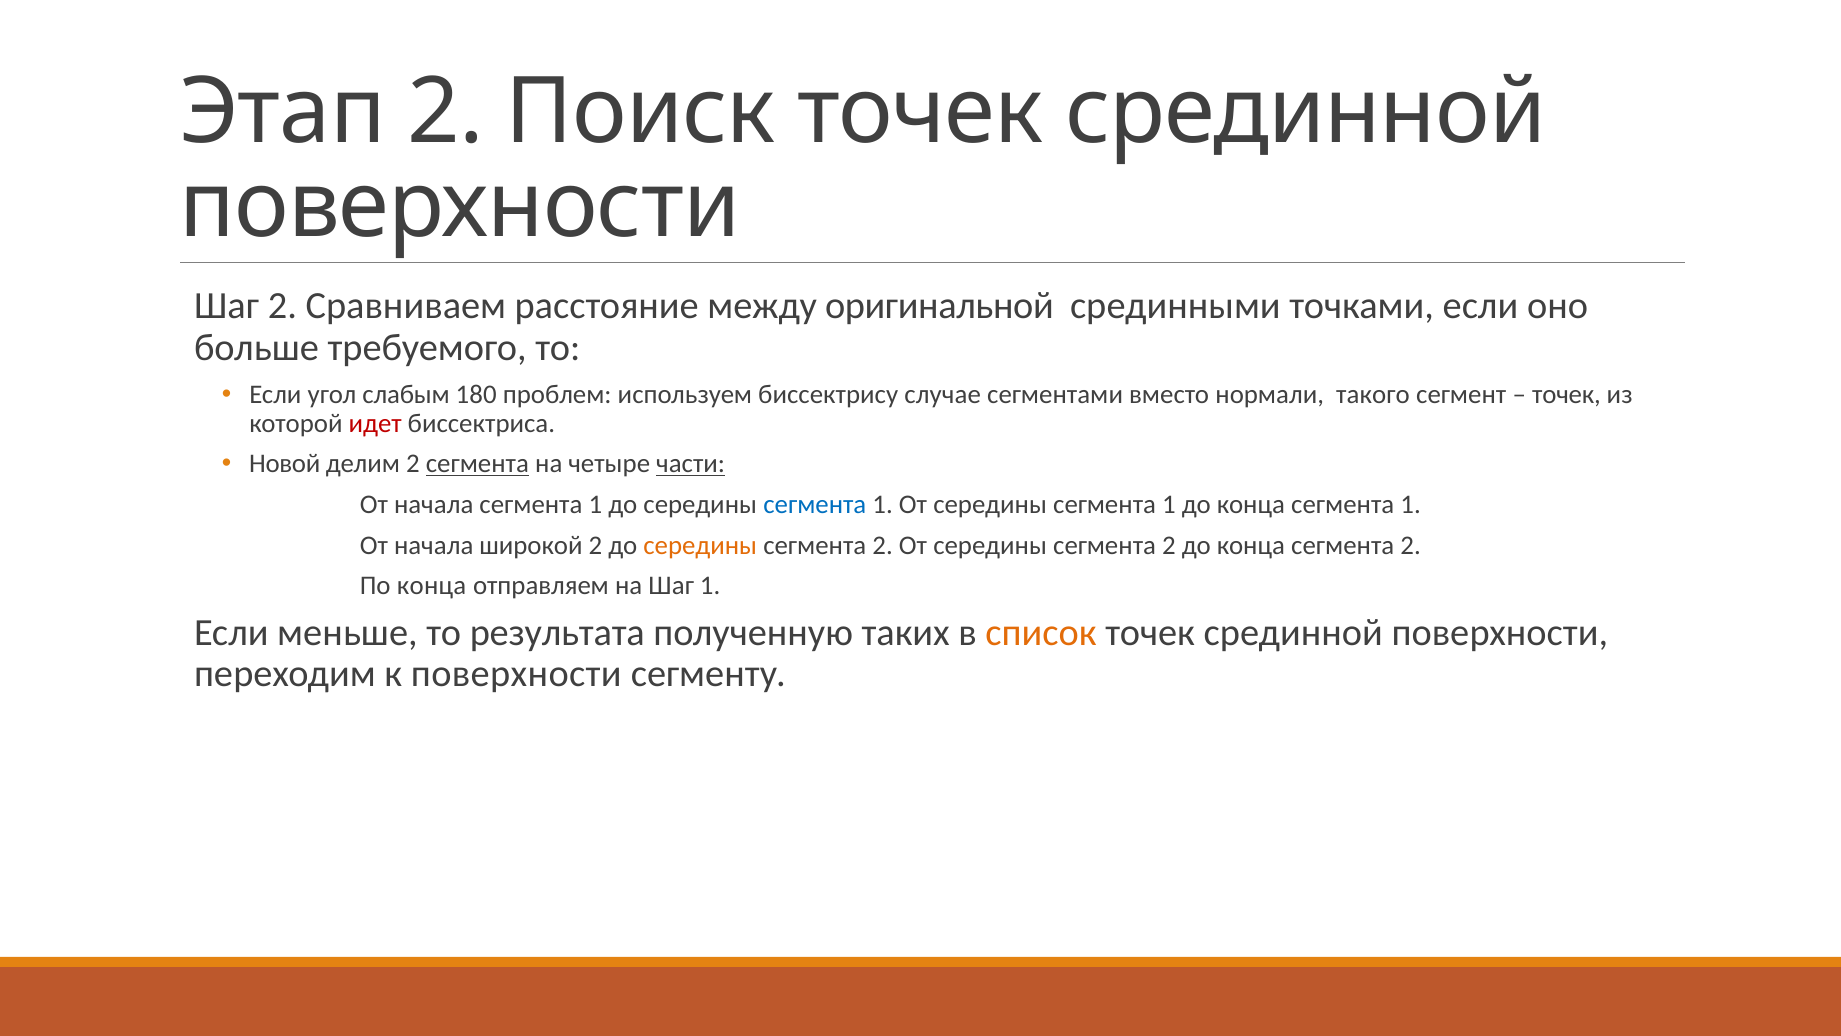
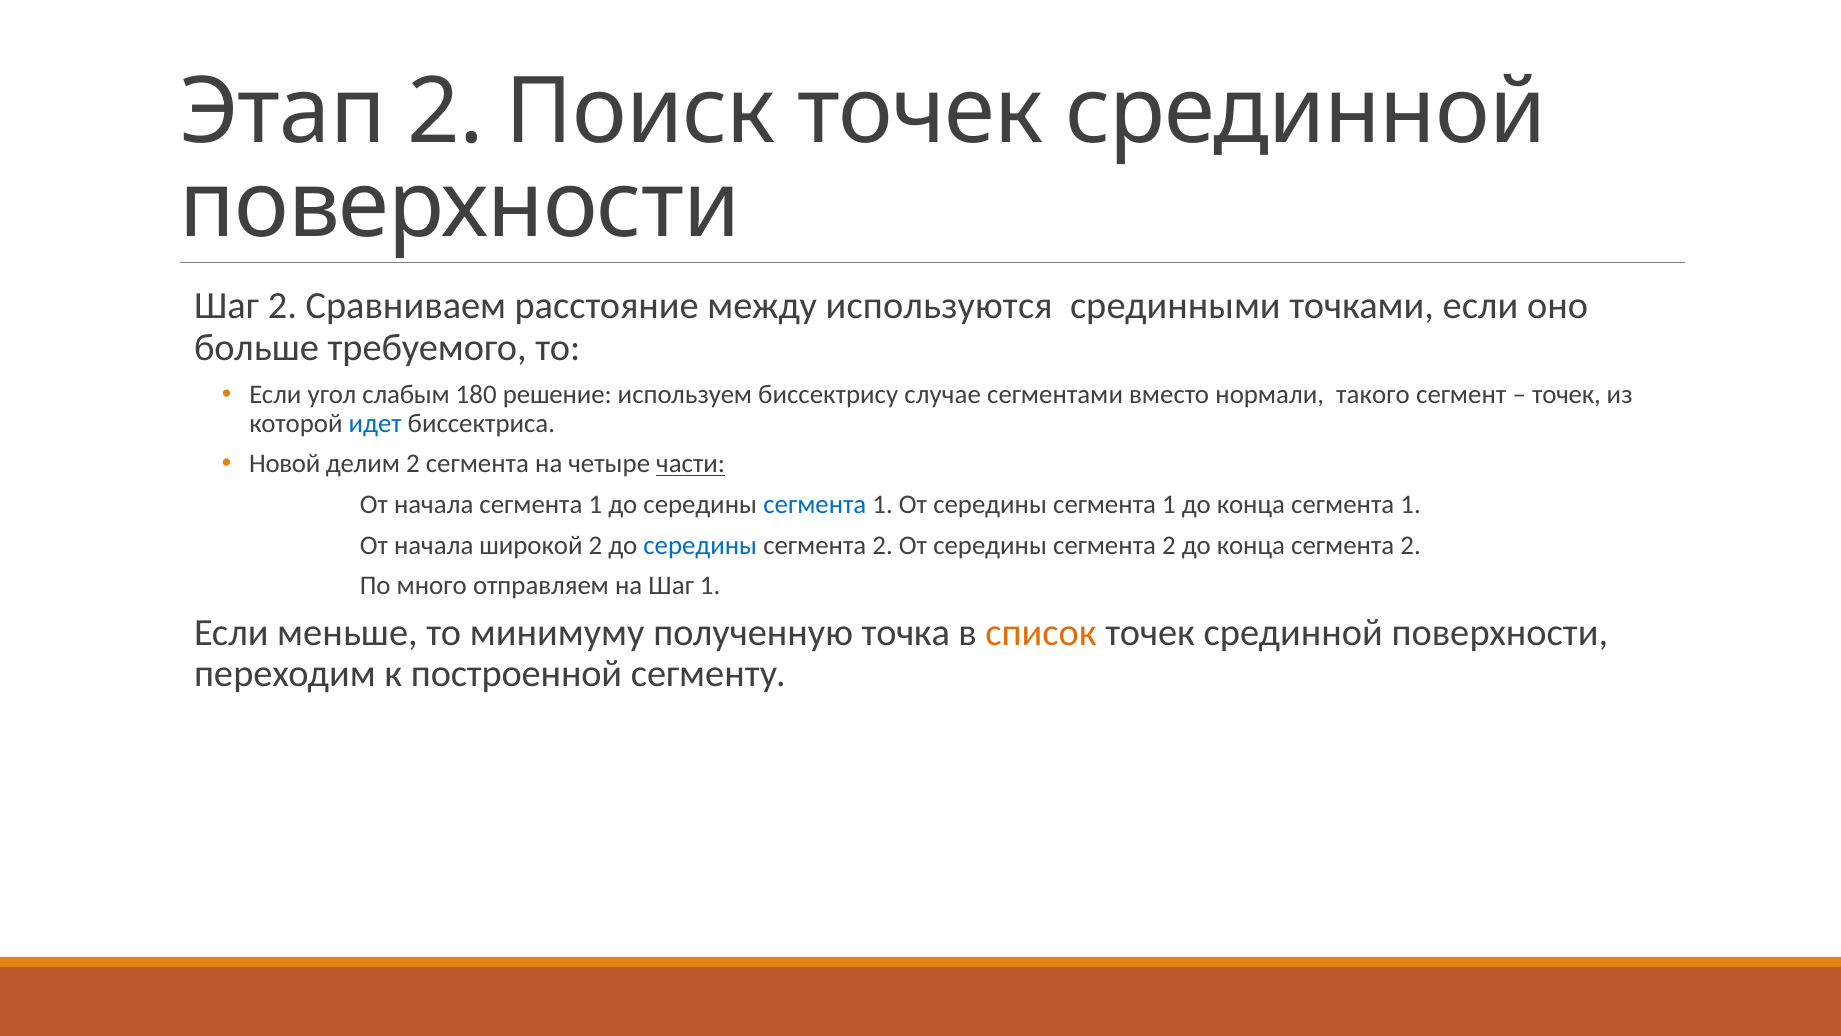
оригинальной: оригинальной -> используются
проблем: проблем -> решение
идет colour: red -> blue
сегмента at (477, 464) underline: present -> none
середины at (700, 545) colour: orange -> blue
По конца: конца -> много
результата: результата -> минимуму
таких: таких -> точка
к поверхности: поверхности -> построенной
